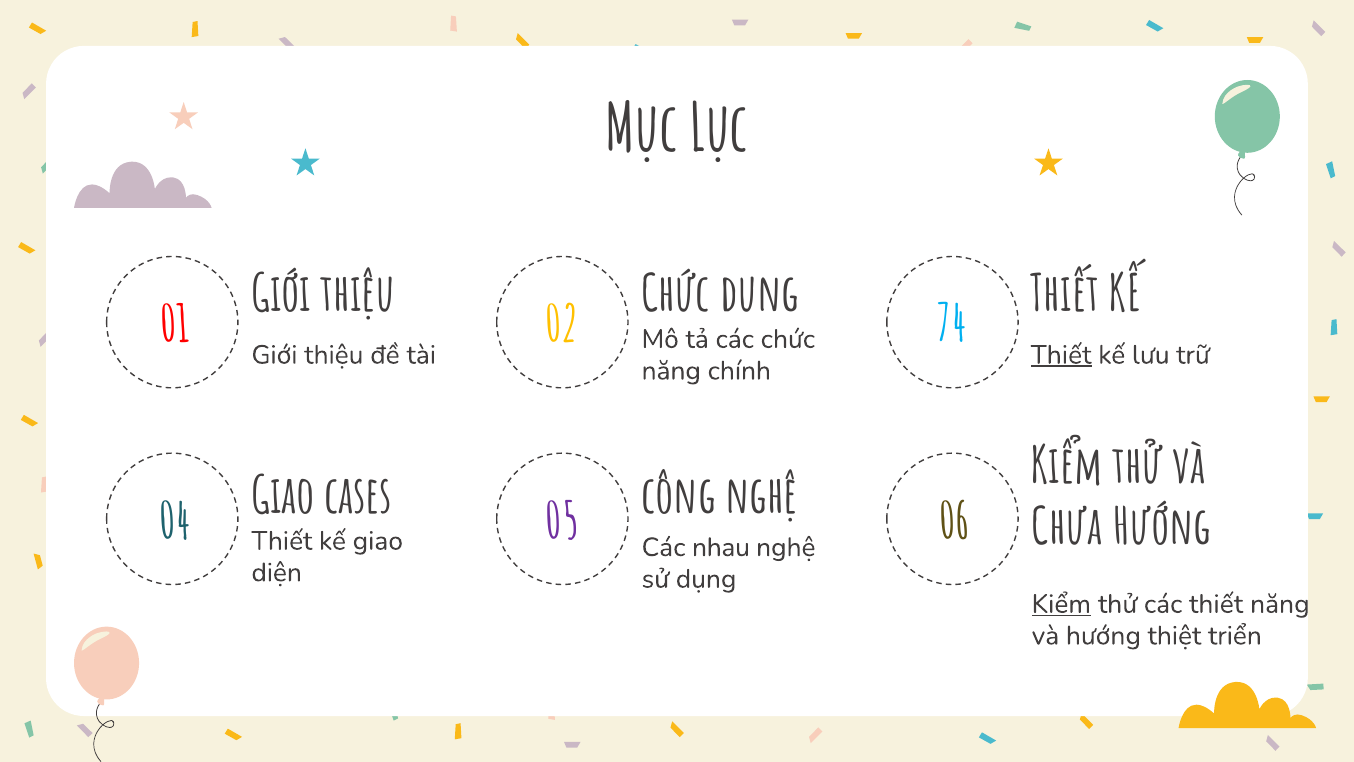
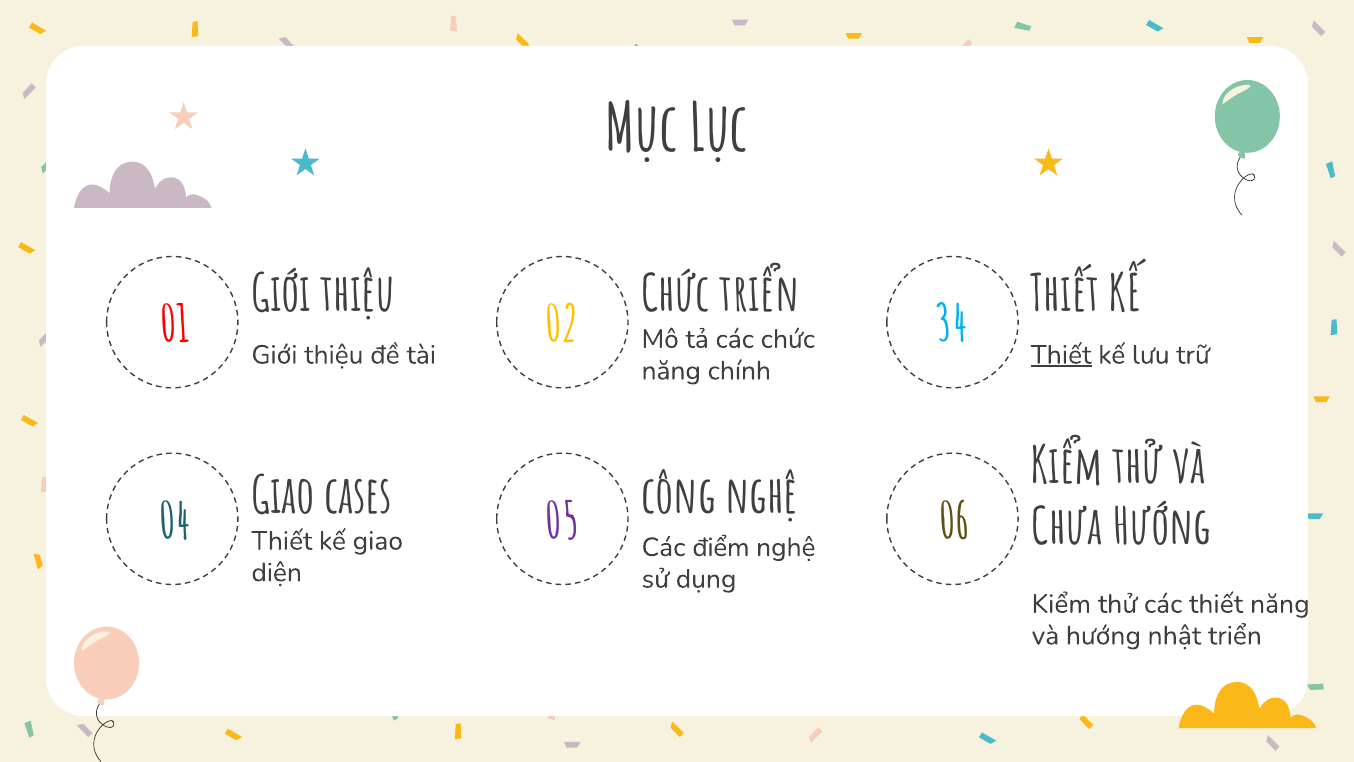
Chức dung: dung -> triển
74: 74 -> 34
nhau: nhau -> điểm
Kiểm at (1061, 604) underline: present -> none
thiệt: thiệt -> nhật
